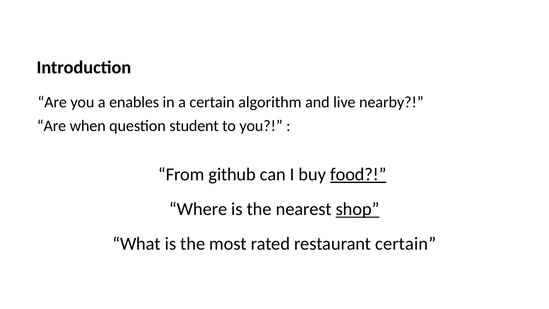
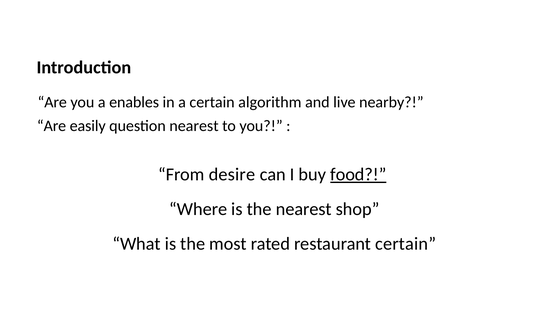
when: when -> easily
question student: student -> nearest
github: github -> desire
shop underline: present -> none
